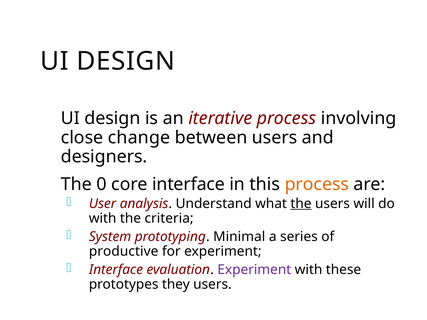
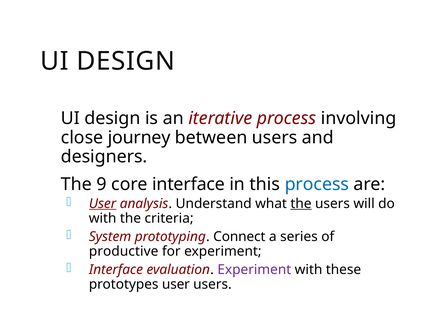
change: change -> journey
0: 0 -> 9
process at (317, 184) colour: orange -> blue
User at (103, 204) underline: none -> present
Minimal: Minimal -> Connect
prototypes they: they -> user
